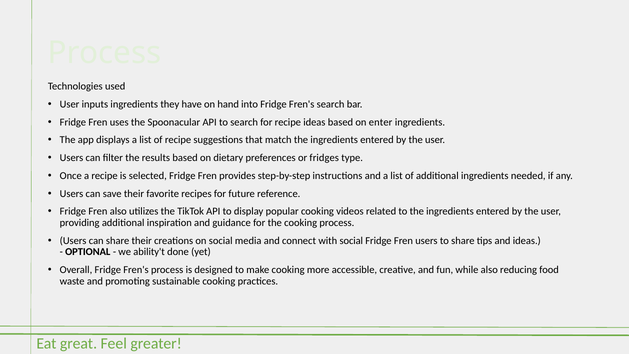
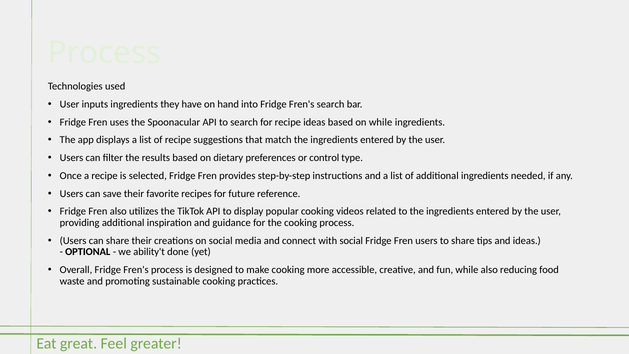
on enter: enter -> while
fridges: fridges -> control
